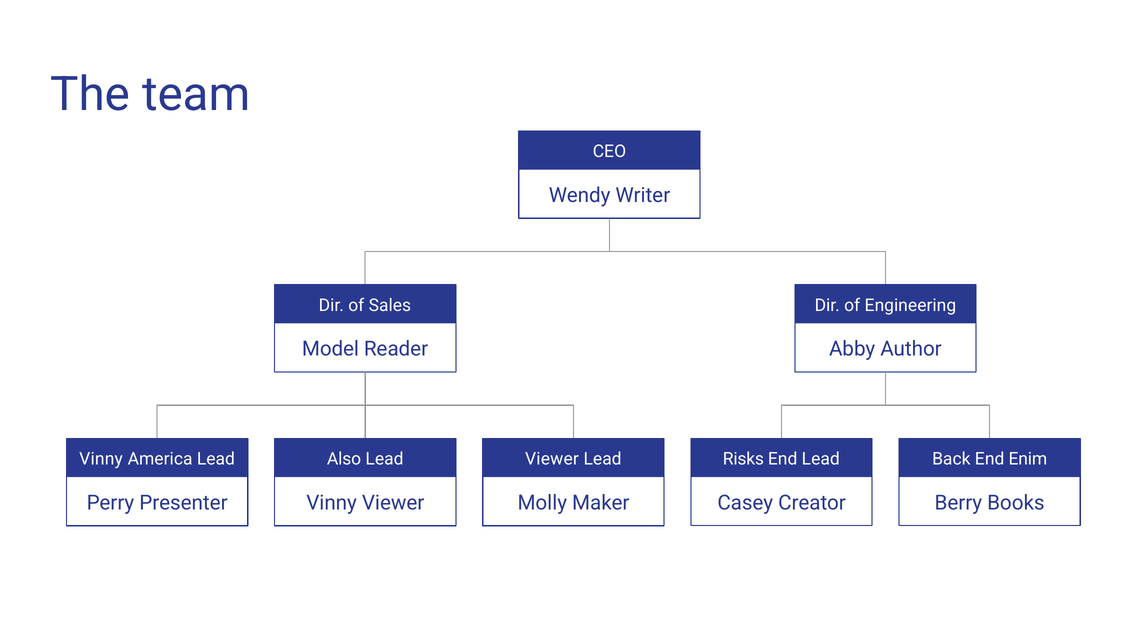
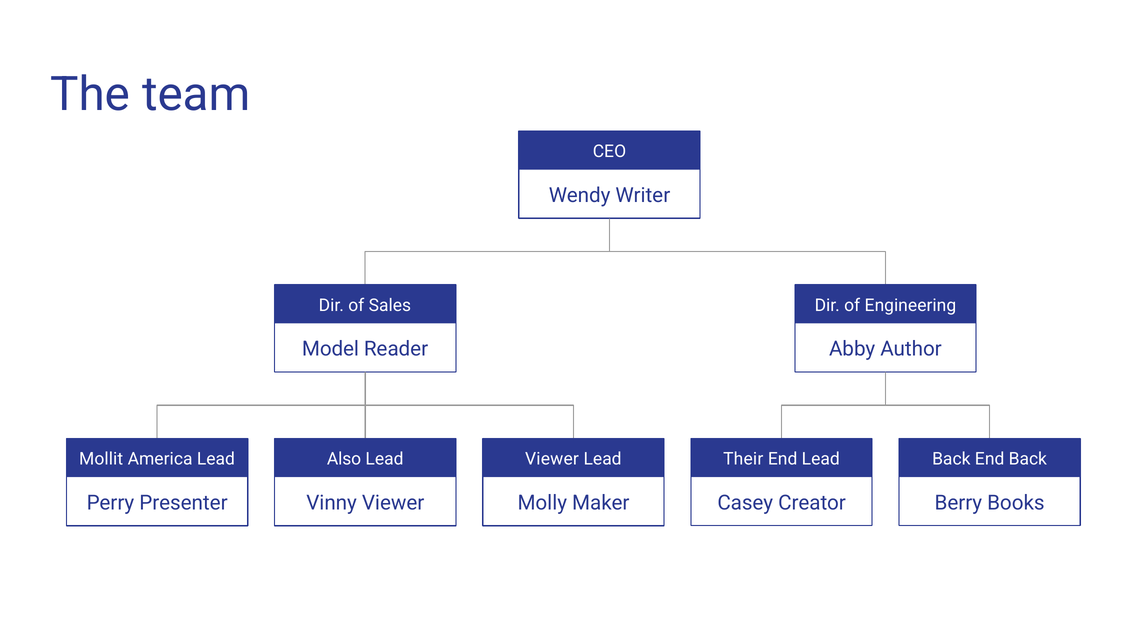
Vinny at (101, 459): Vinny -> Mollit
Risks: Risks -> Their
End Enim: Enim -> Back
